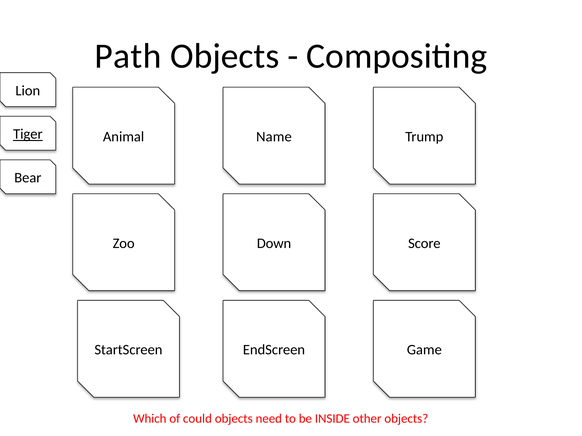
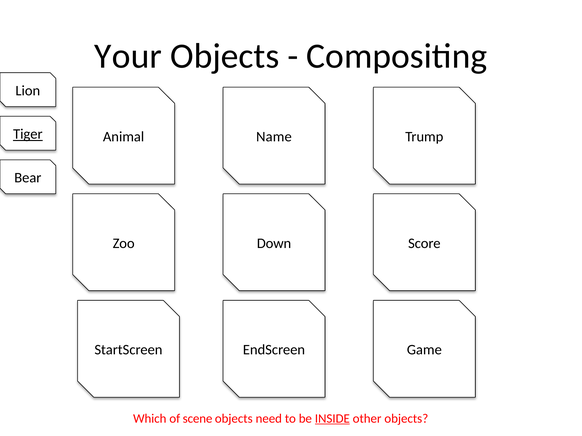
Path: Path -> Your
could: could -> scene
INSIDE underline: none -> present
